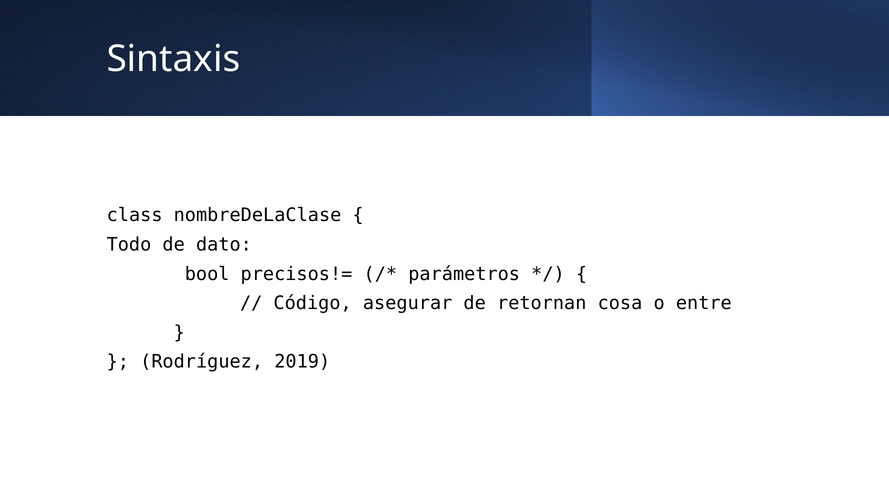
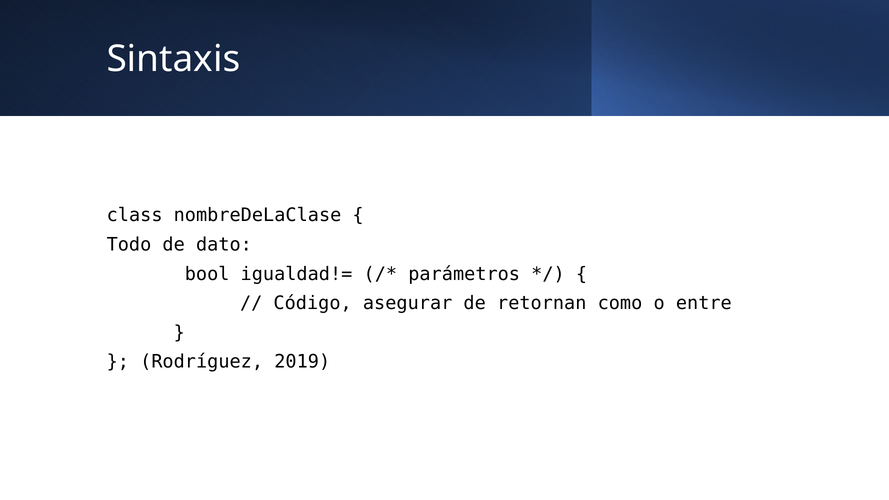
precisos!=: precisos!= -> igualdad!=
cosa: cosa -> como
